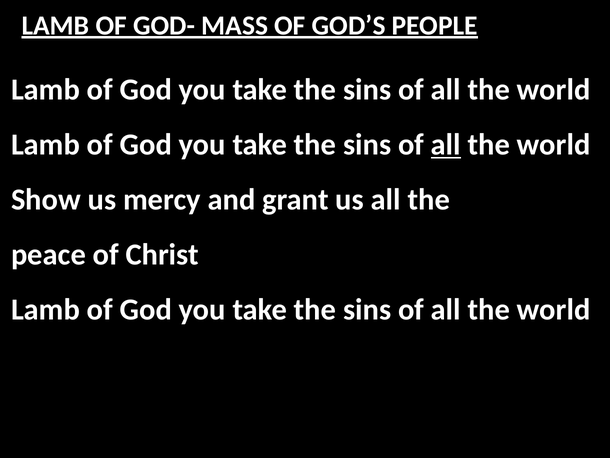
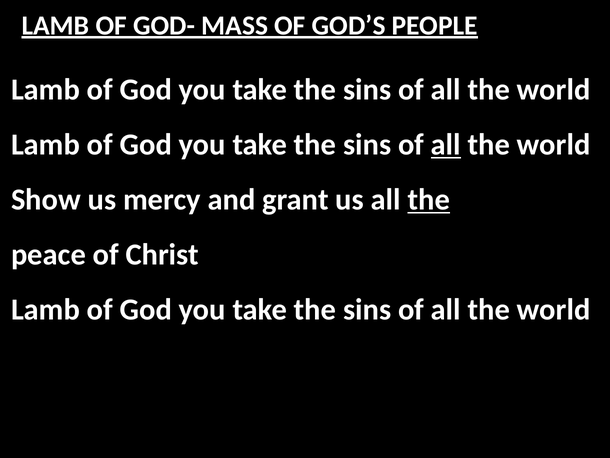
the at (429, 199) underline: none -> present
